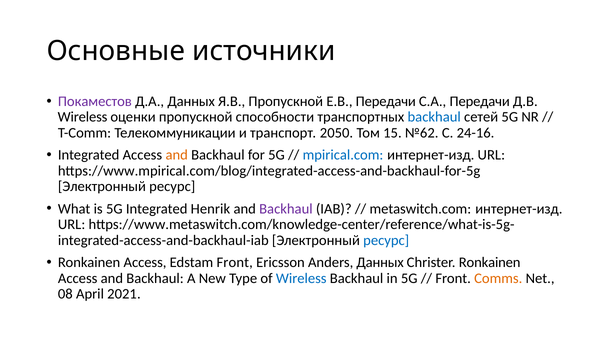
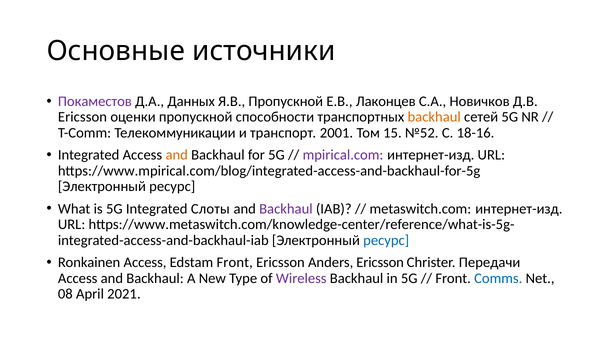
Е.В Передачи: Передачи -> Лаконцев
С.А Передачи: Передачи -> Новичков
Wireless at (83, 117): Wireless -> Ericsson
backhaul at (434, 117) colour: blue -> orange
2050: 2050 -> 2001
№62: №62 -> №52
24-16: 24-16 -> 18-16
mpirical.com colour: blue -> purple
Henrik: Henrik -> Слоты
Anders Данных: Данных -> Ericsson
Christer Ronkainen: Ronkainen -> Передачи
Wireless at (301, 278) colour: blue -> purple
Comms colour: orange -> blue
